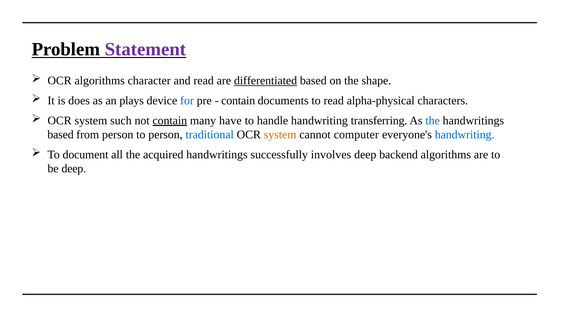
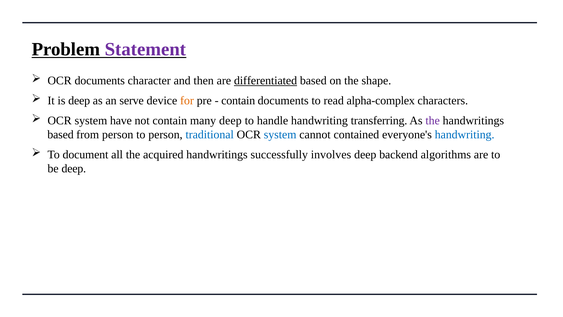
OCR algorithms: algorithms -> documents
and read: read -> then
is does: does -> deep
plays: plays -> serve
for colour: blue -> orange
alpha-physical: alpha-physical -> alpha-complex
such: such -> have
contain at (170, 120) underline: present -> none
many have: have -> deep
the at (433, 120) colour: blue -> purple
system at (280, 134) colour: orange -> blue
computer: computer -> contained
